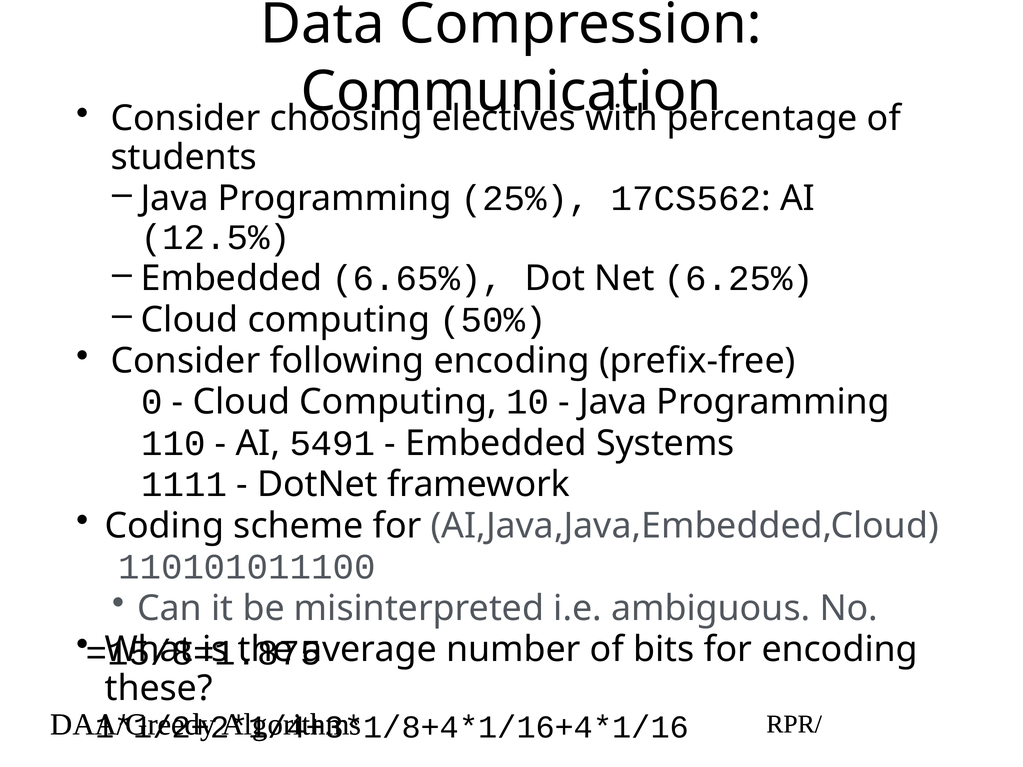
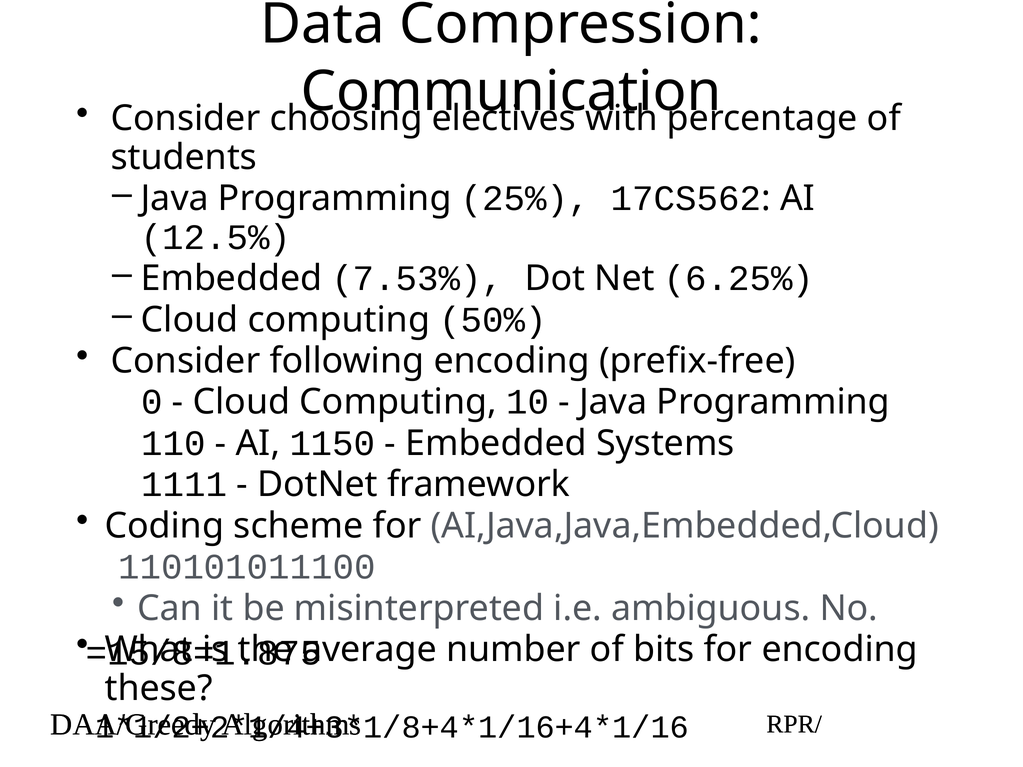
6.65%: 6.65% -> 7.53%
5491: 5491 -> 1150
